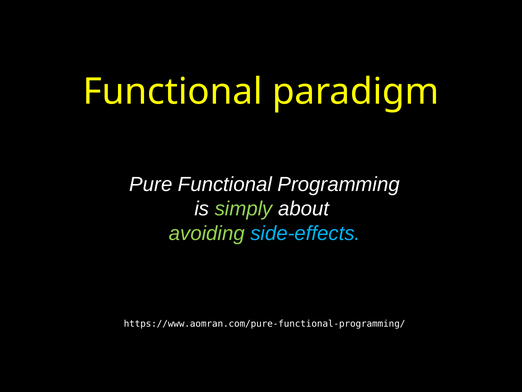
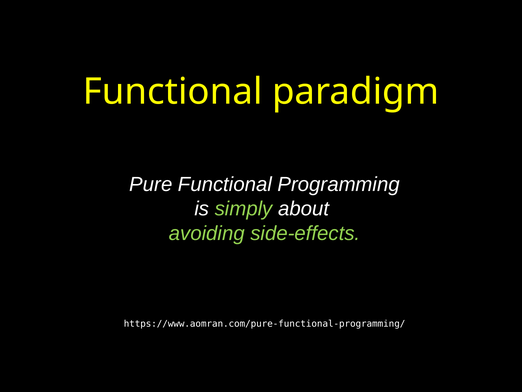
side-effects colour: light blue -> light green
